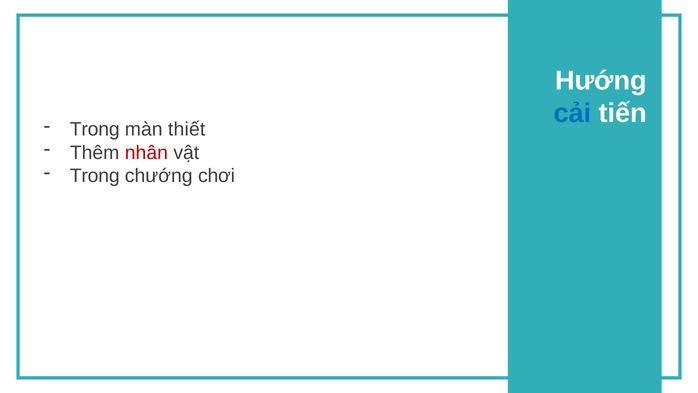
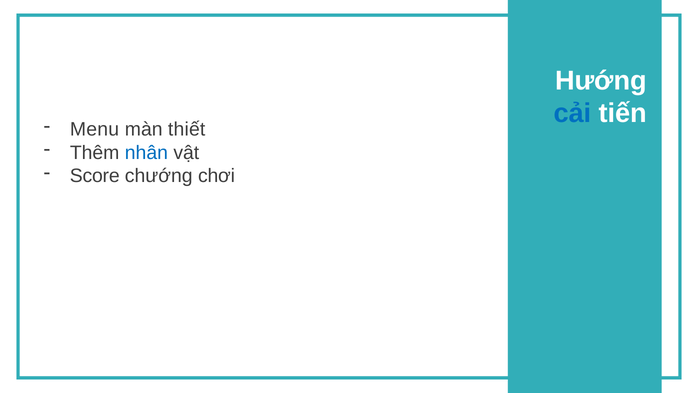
Trong at (95, 129): Trong -> Menu
nhân colour: red -> blue
Trong at (95, 176): Trong -> Score
